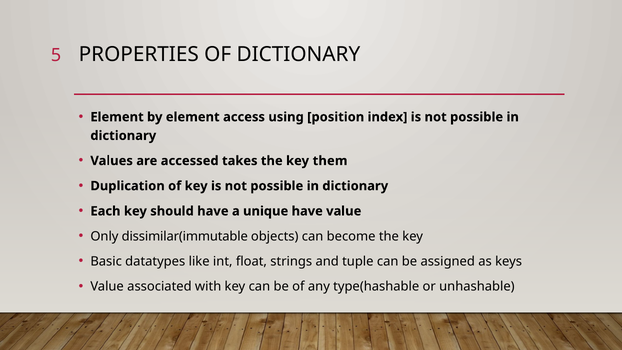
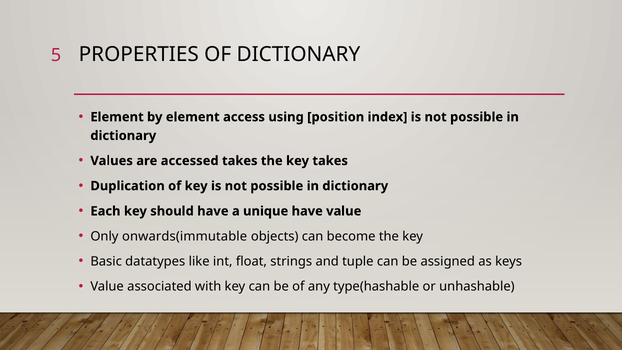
key them: them -> takes
dissimilar(immutable: dissimilar(immutable -> onwards(immutable
